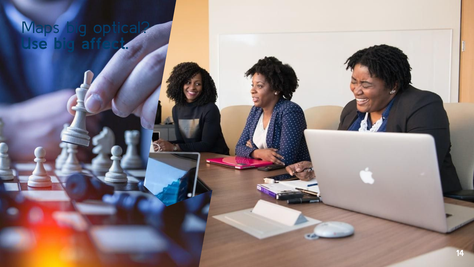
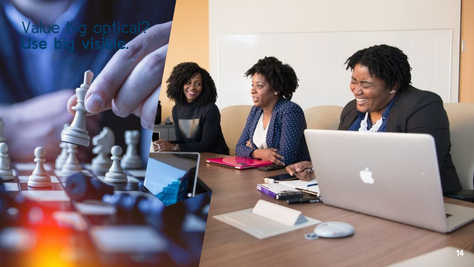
Maps: Maps -> Value
affect: affect -> visible
